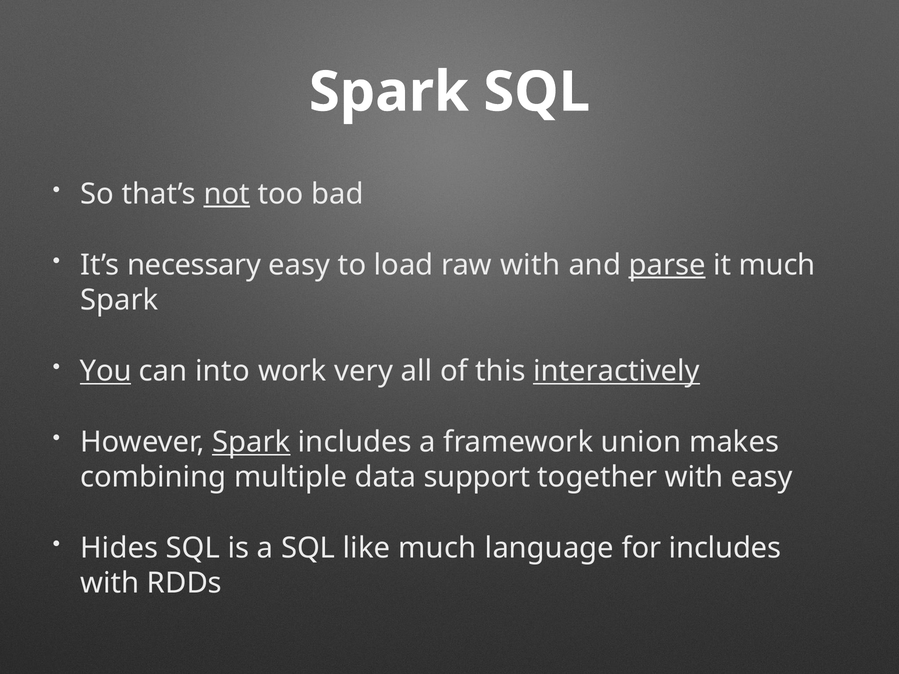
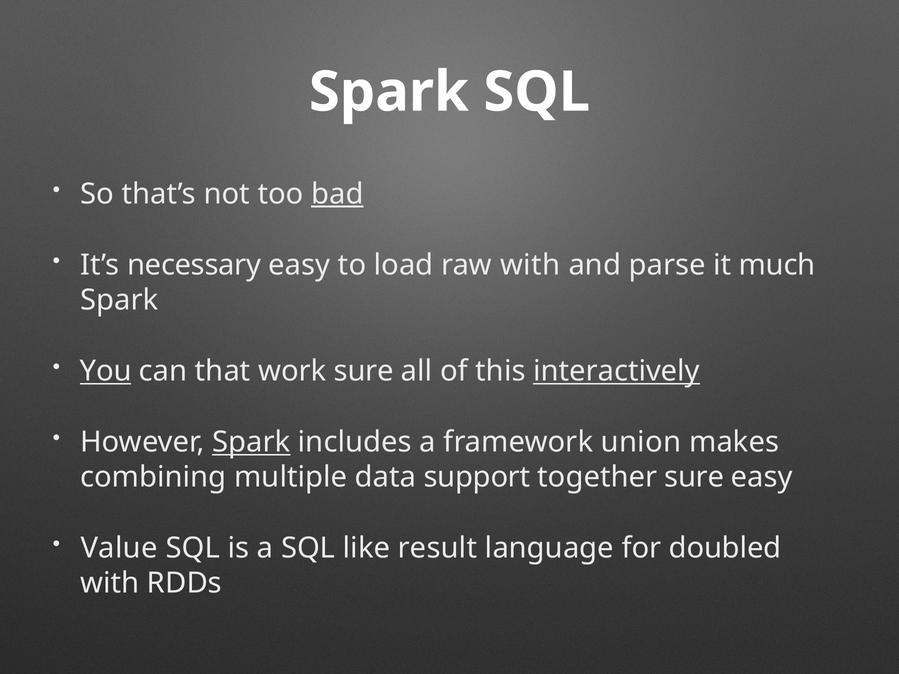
not underline: present -> none
bad underline: none -> present
parse underline: present -> none
into: into -> that
work very: very -> sure
together with: with -> sure
Hides: Hides -> Value
like much: much -> result
for includes: includes -> doubled
